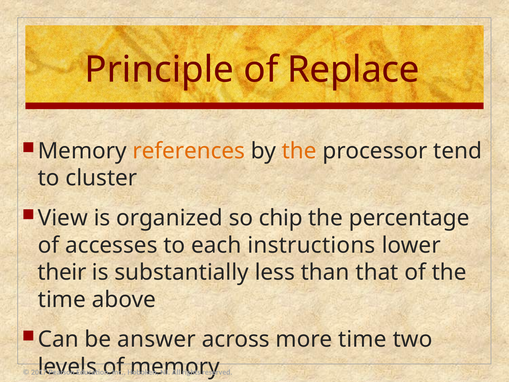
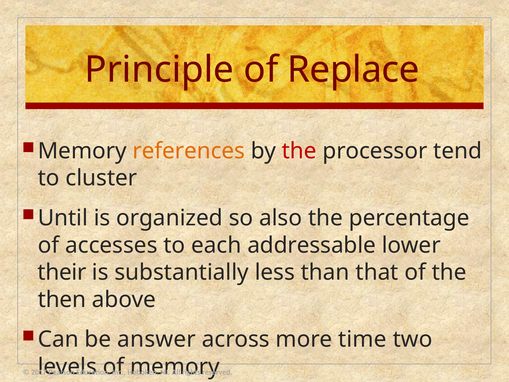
the at (299, 151) colour: orange -> red
View: View -> Until
chip: chip -> also
instructions: instructions -> addressable
time at (62, 299): time -> then
